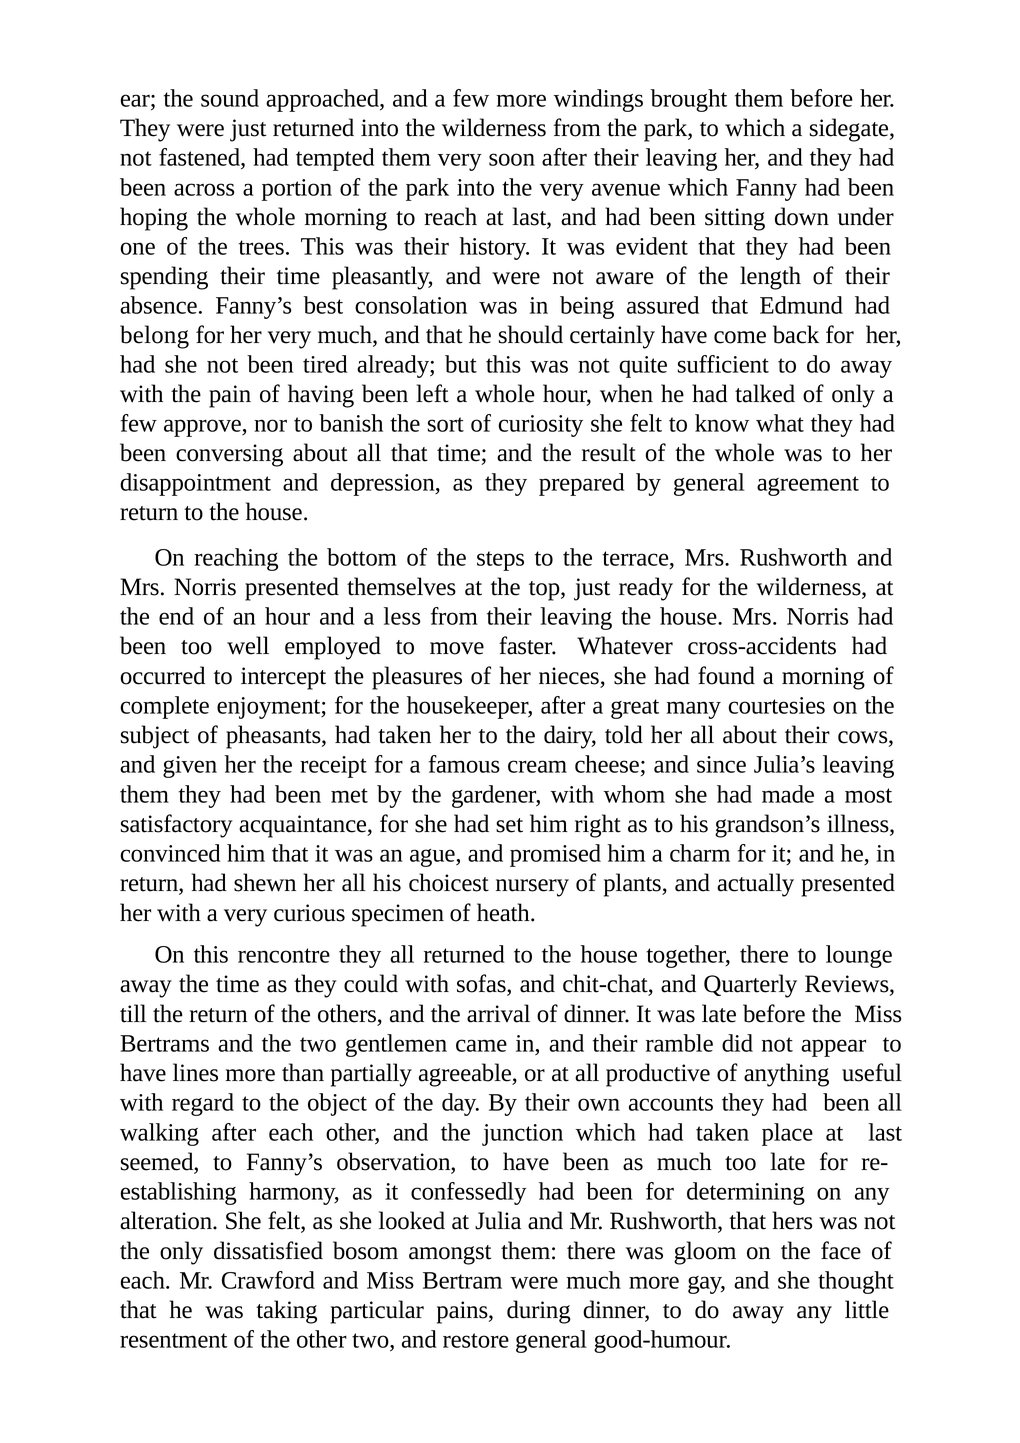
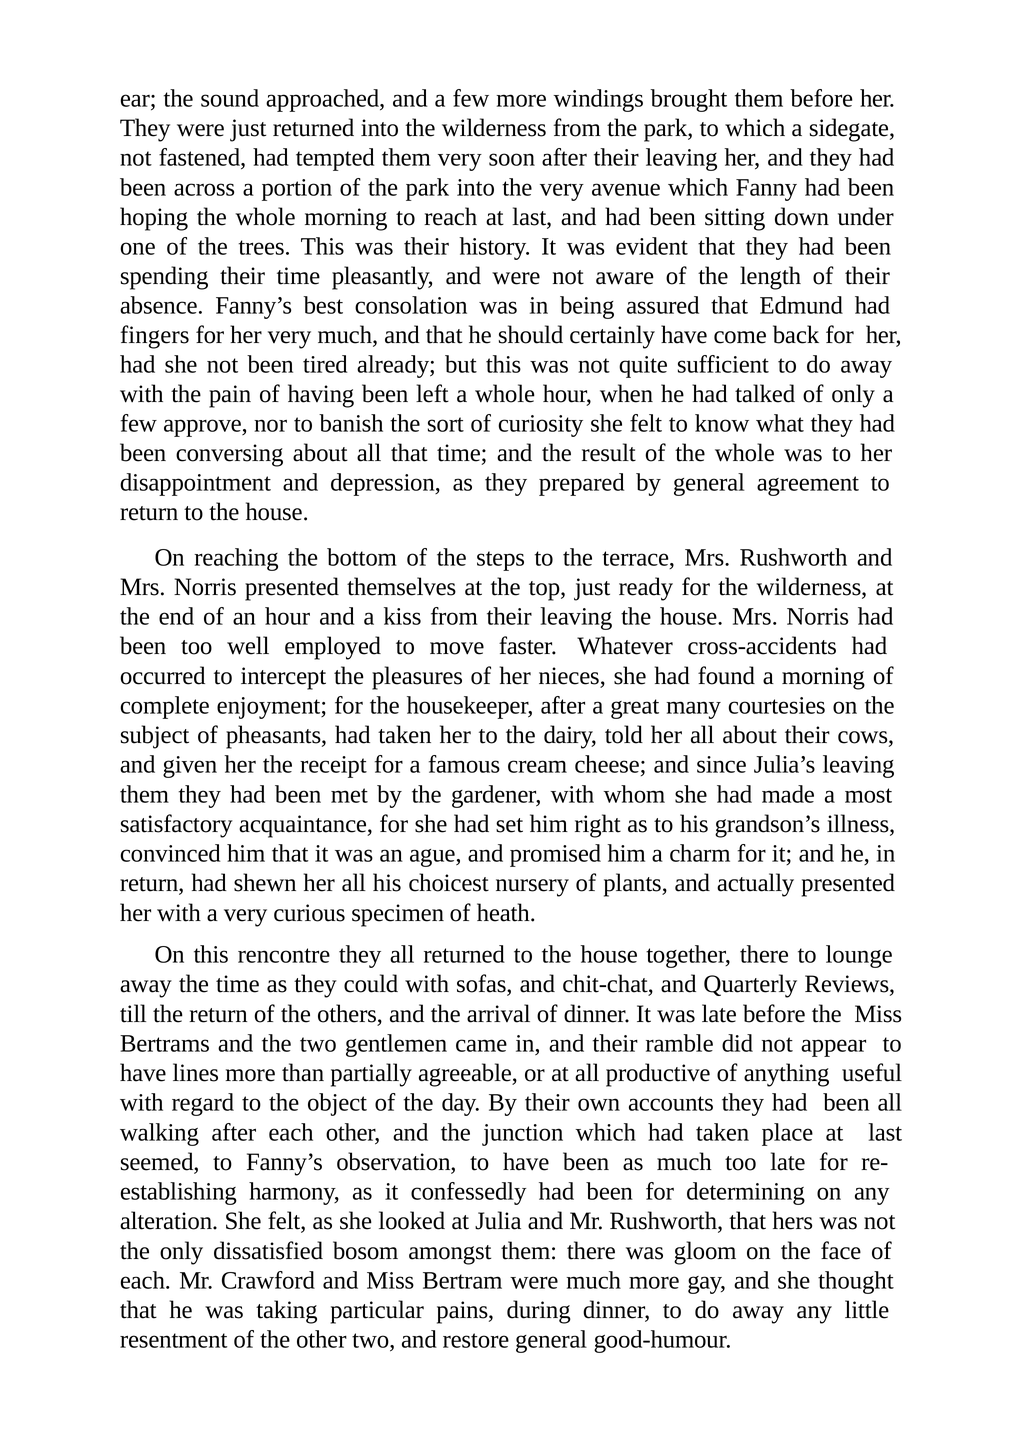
belong: belong -> fingers
less: less -> kiss
